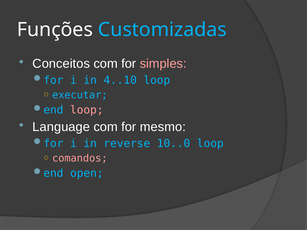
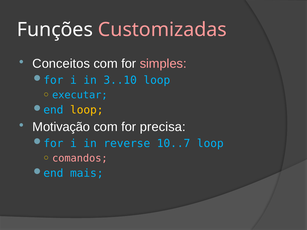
Customizadas colour: light blue -> pink
4..10: 4..10 -> 3..10
loop at (87, 110) colour: pink -> yellow
Language: Language -> Motivação
mesmo: mesmo -> precisa
10..0: 10..0 -> 10..7
open: open -> mais
